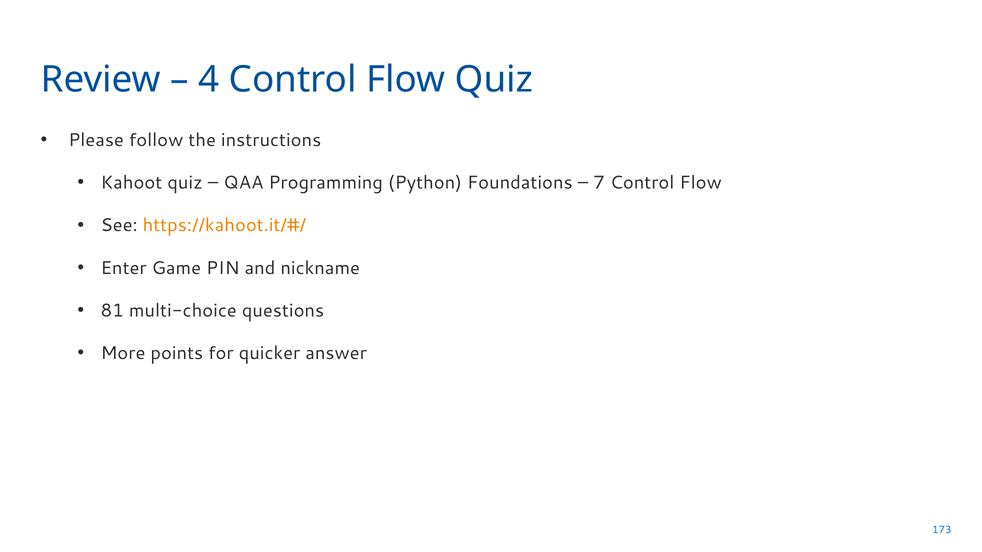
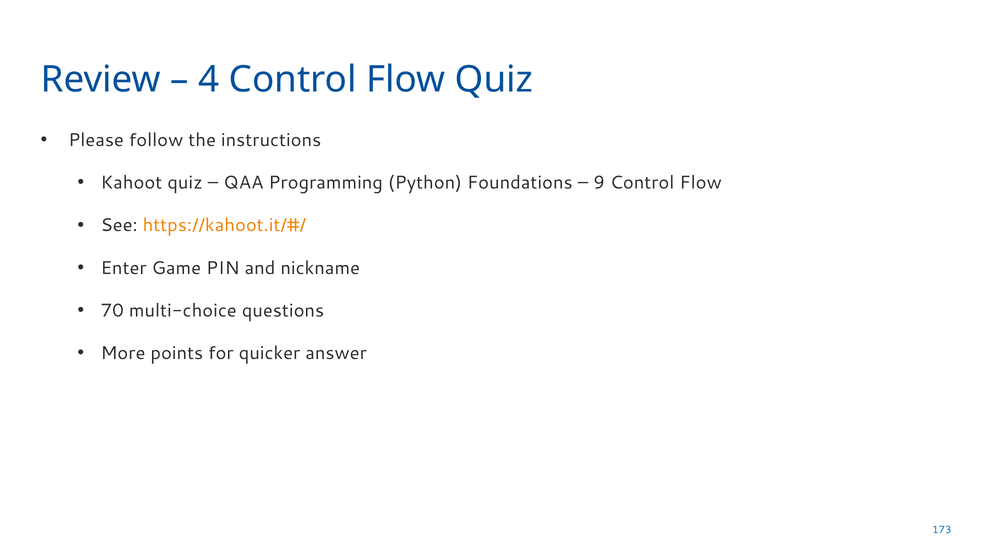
7: 7 -> 9
81: 81 -> 70
